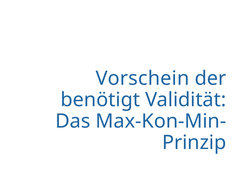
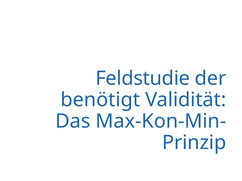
Vorschein: Vorschein -> Feldstudie
